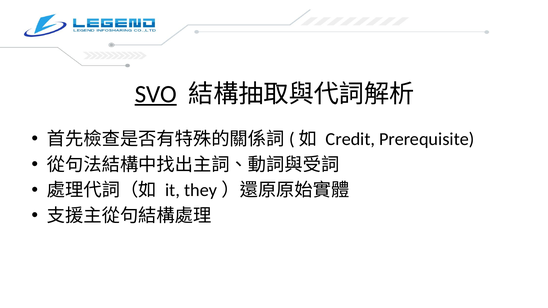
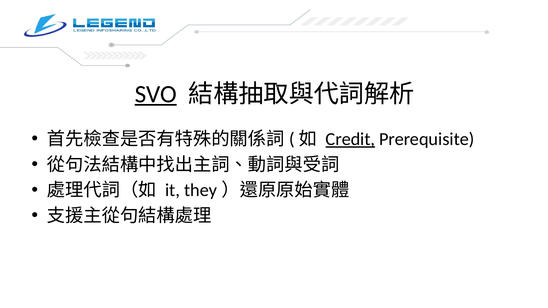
Credit underline: none -> present
